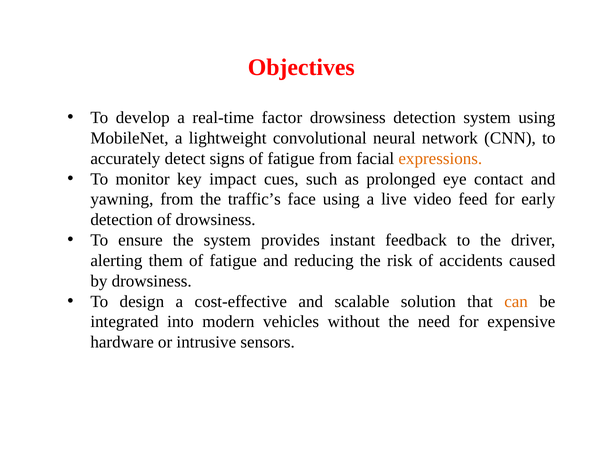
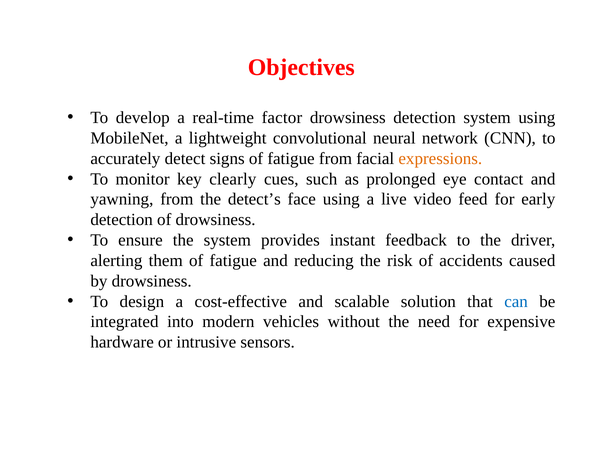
impact: impact -> clearly
traffic’s: traffic’s -> detect’s
can colour: orange -> blue
